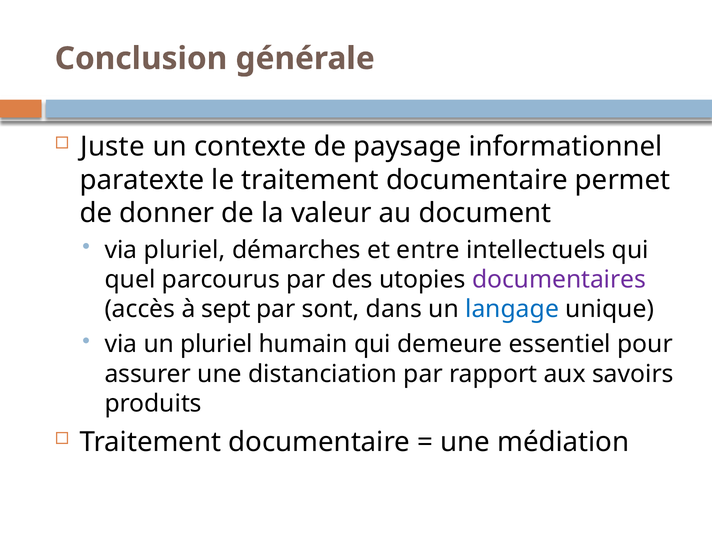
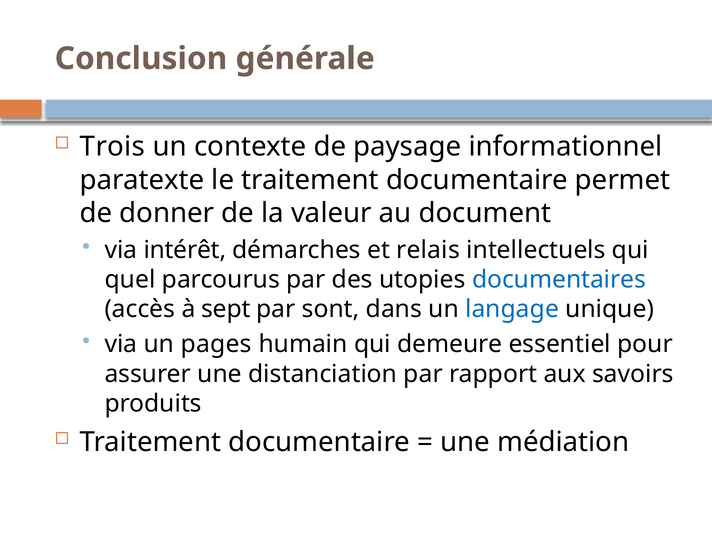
Juste: Juste -> Trois
via pluriel: pluriel -> intérêt
entre: entre -> relais
documentaires colour: purple -> blue
un pluriel: pluriel -> pages
